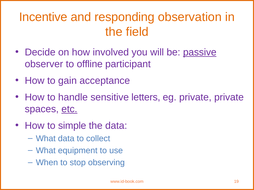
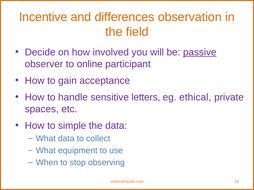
responding: responding -> differences
offline: offline -> online
eg private: private -> ethical
etc underline: present -> none
